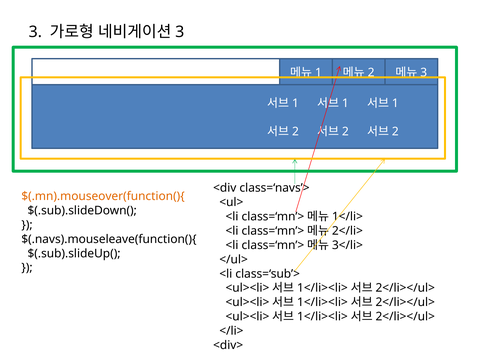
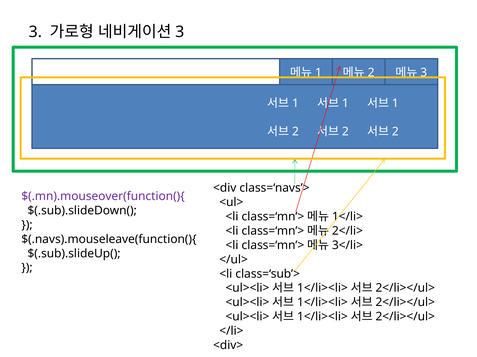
$(.mn).mouseover(function(){ colour: orange -> purple
